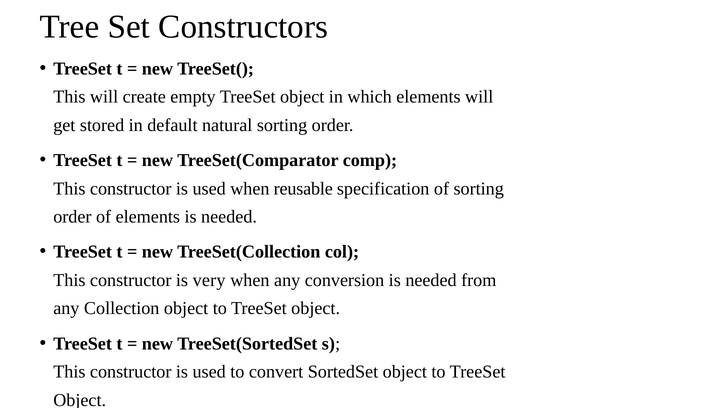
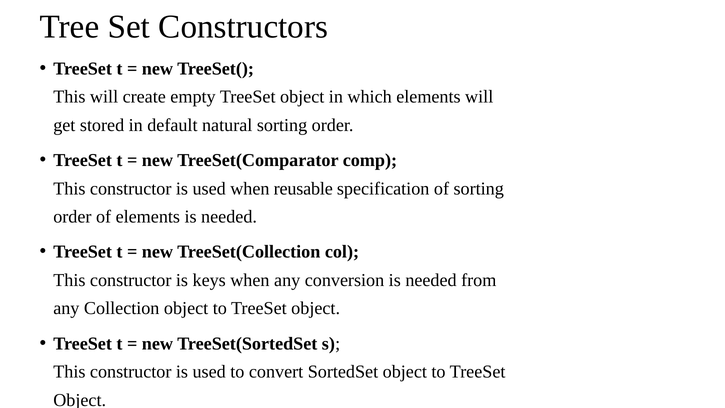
very: very -> keys
